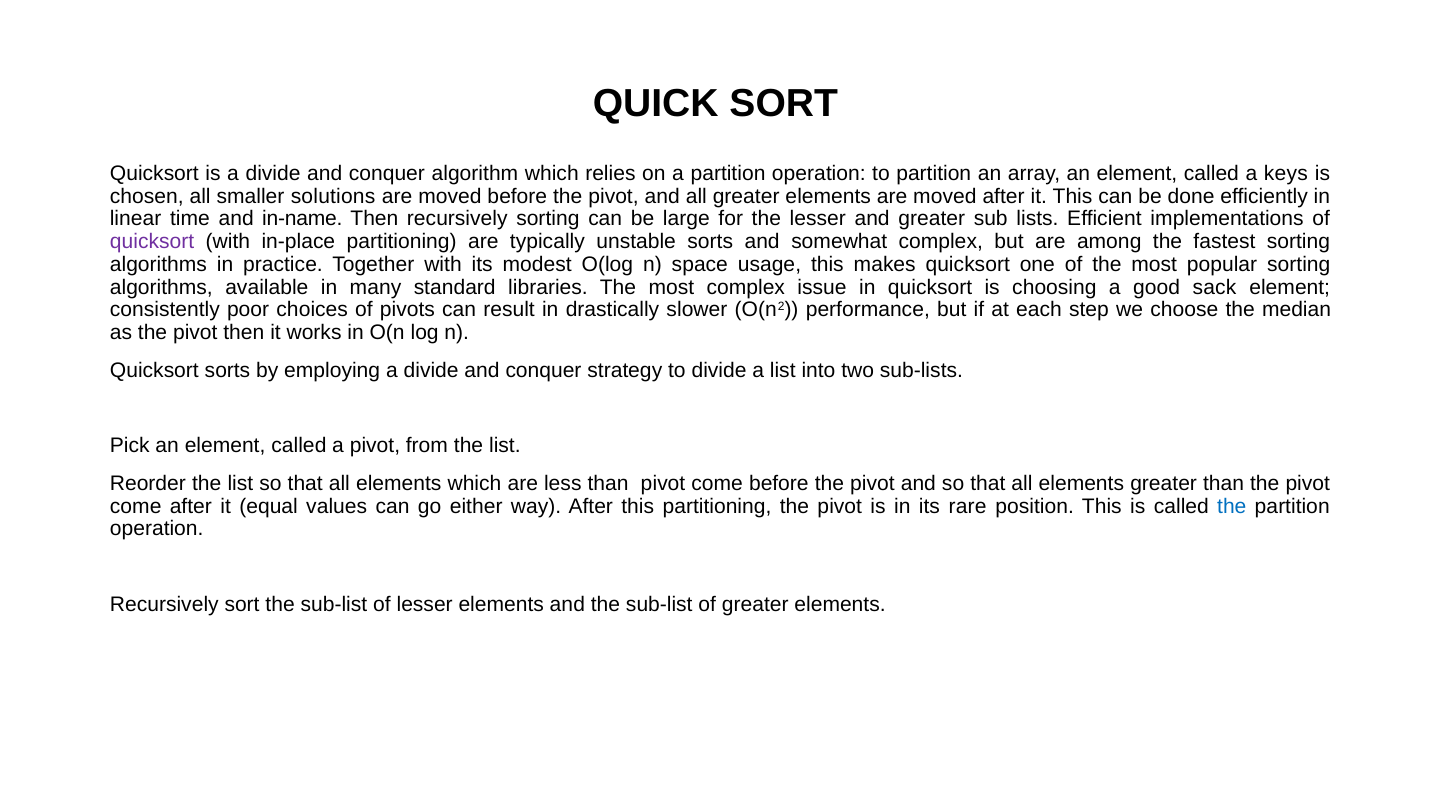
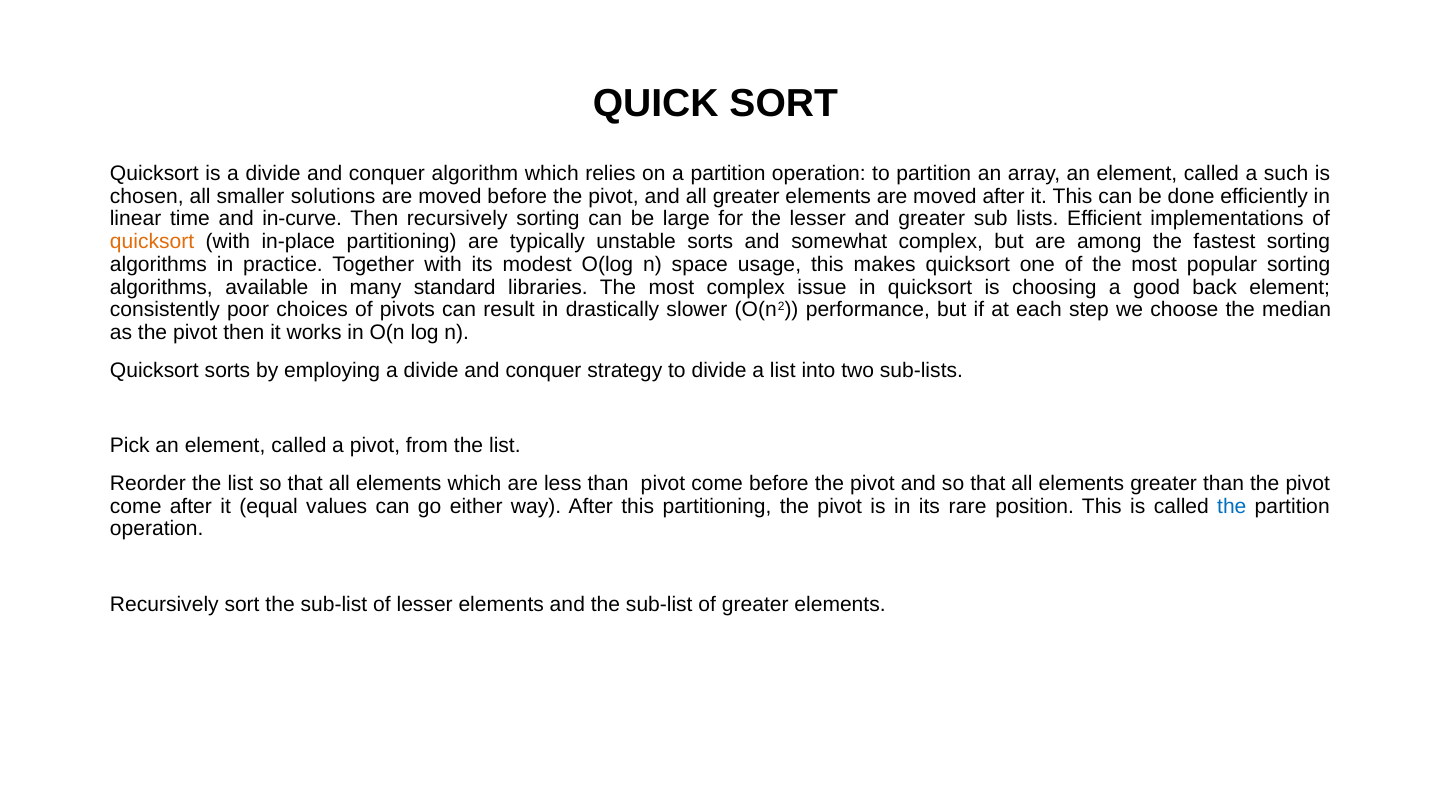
keys: keys -> such
in-name: in-name -> in-curve
quicksort at (152, 242) colour: purple -> orange
sack: sack -> back
